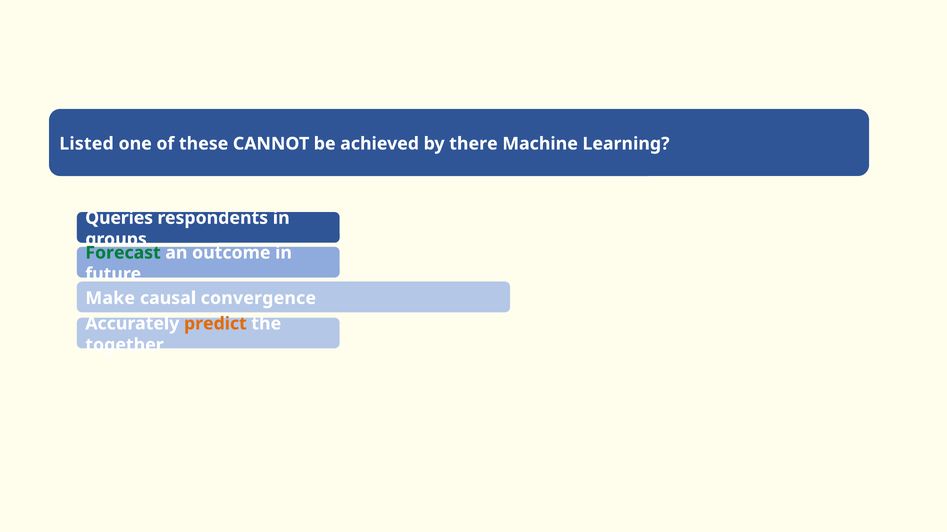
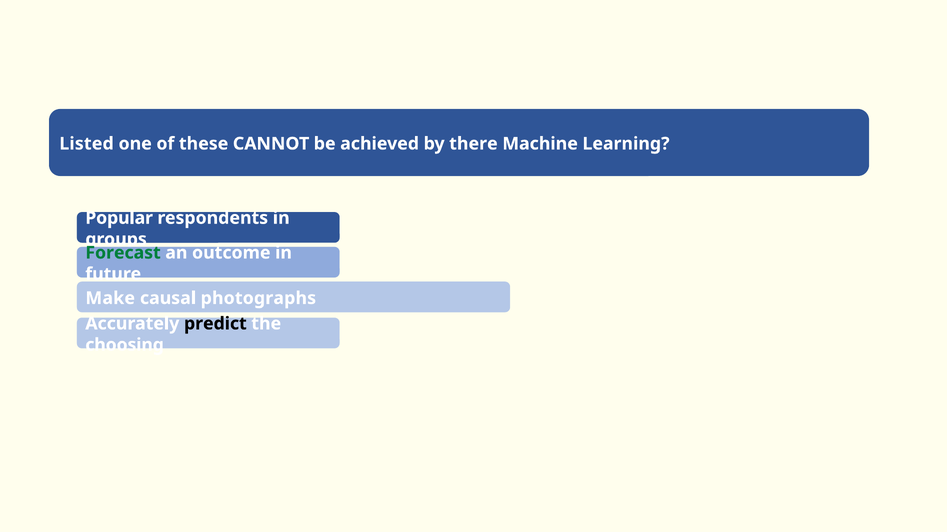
Queries: Queries -> Popular
convergence: convergence -> photographs
predict colour: orange -> black
together: together -> choosing
